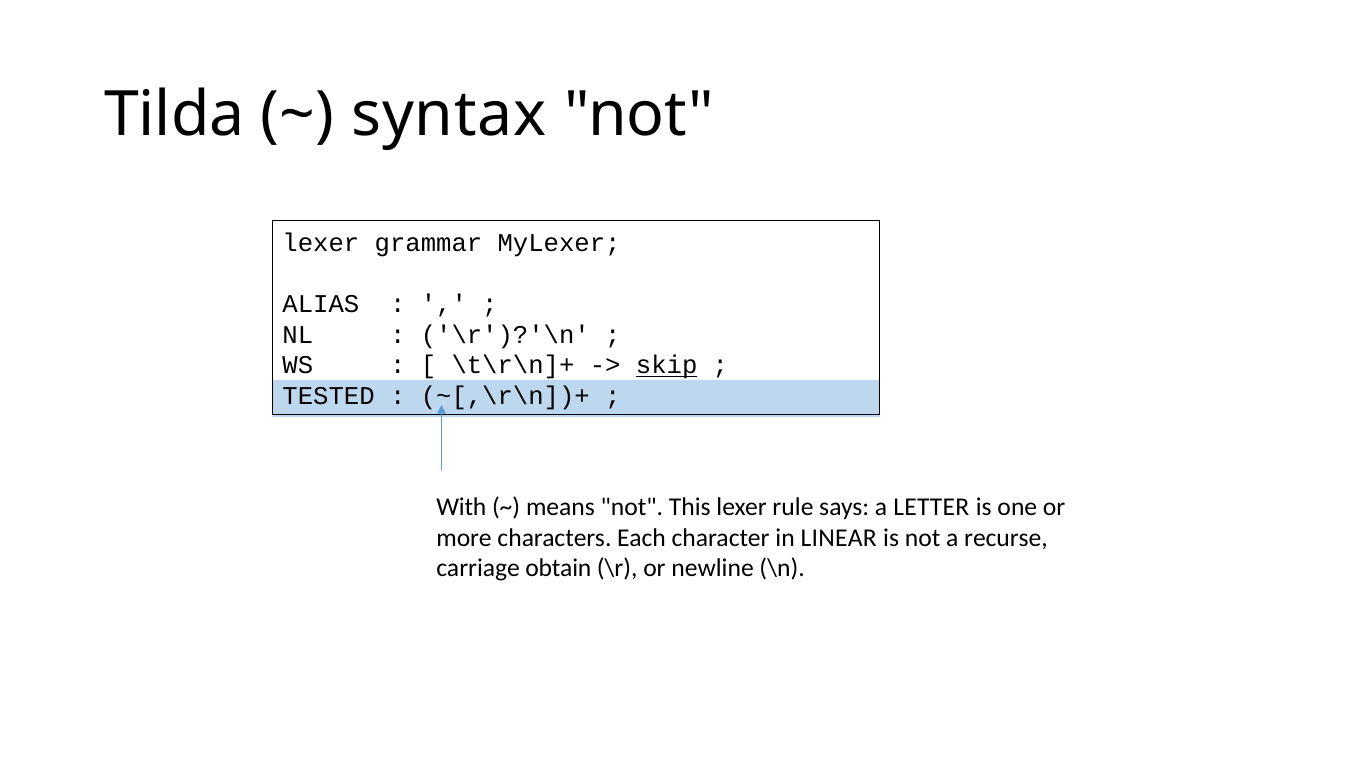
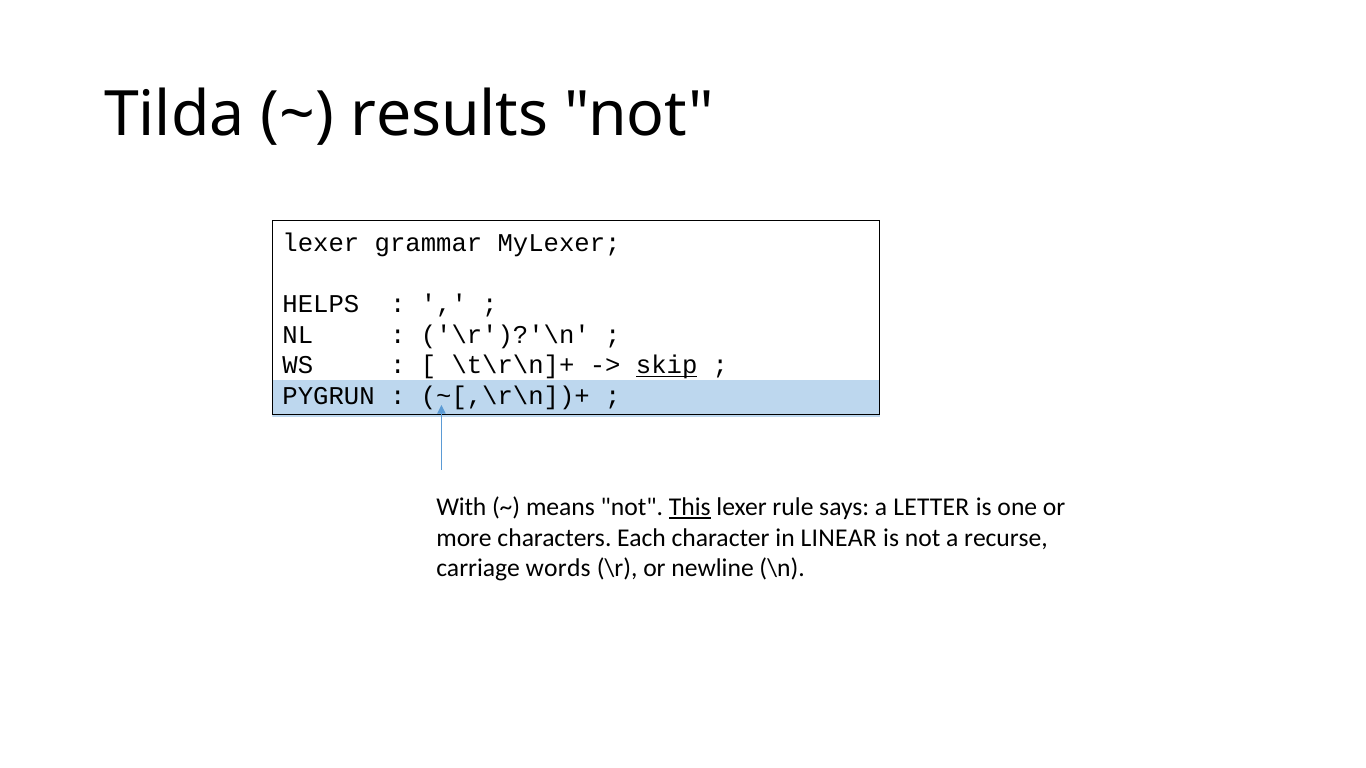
syntax: syntax -> results
ALIAS: ALIAS -> HELPS
TESTED: TESTED -> PYGRUN
This underline: none -> present
obtain: obtain -> words
